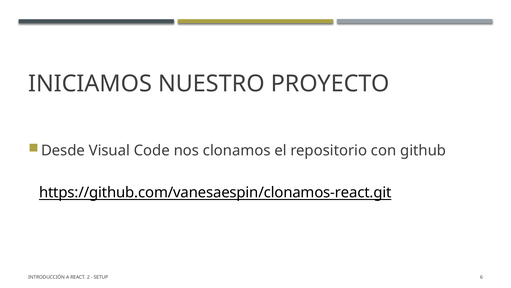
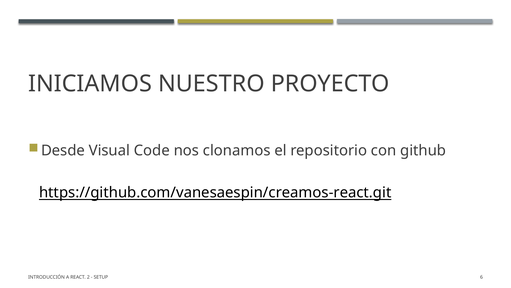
https://github.com/vanesaespin/clonamos-react.git: https://github.com/vanesaespin/clonamos-react.git -> https://github.com/vanesaespin/creamos-react.git
